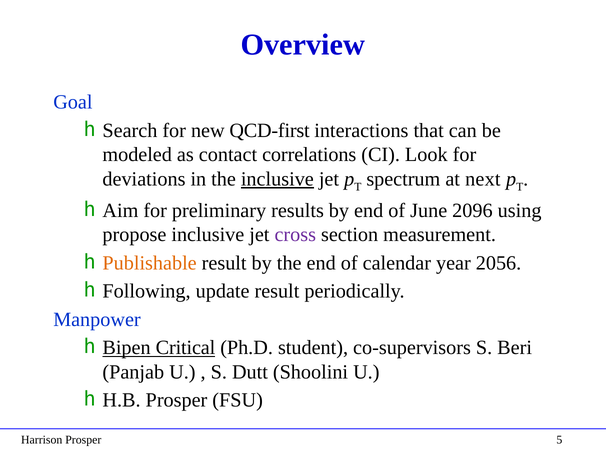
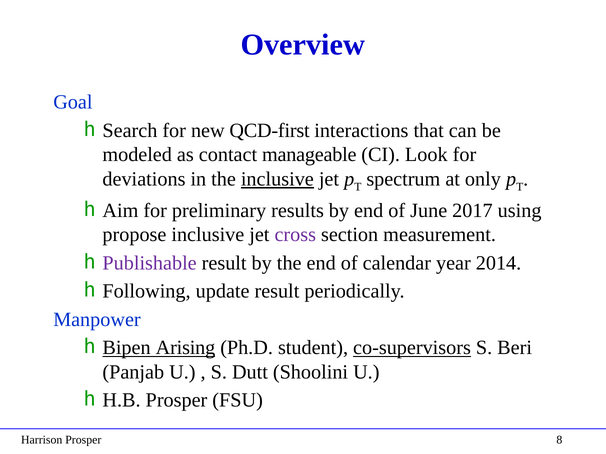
correlations: correlations -> manageable
next: next -> only
2096: 2096 -> 2017
Publishable colour: orange -> purple
2056: 2056 -> 2014
Critical: Critical -> Arising
co-supervisors underline: none -> present
5: 5 -> 8
